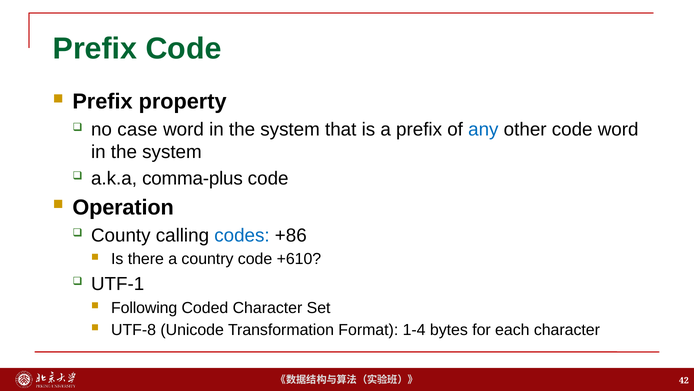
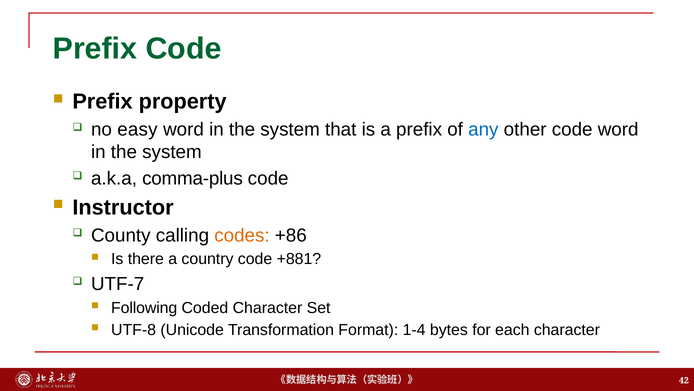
case: case -> easy
Operation: Operation -> Instructor
codes colour: blue -> orange
+610: +610 -> +881
UTF-1: UTF-1 -> UTF-7
